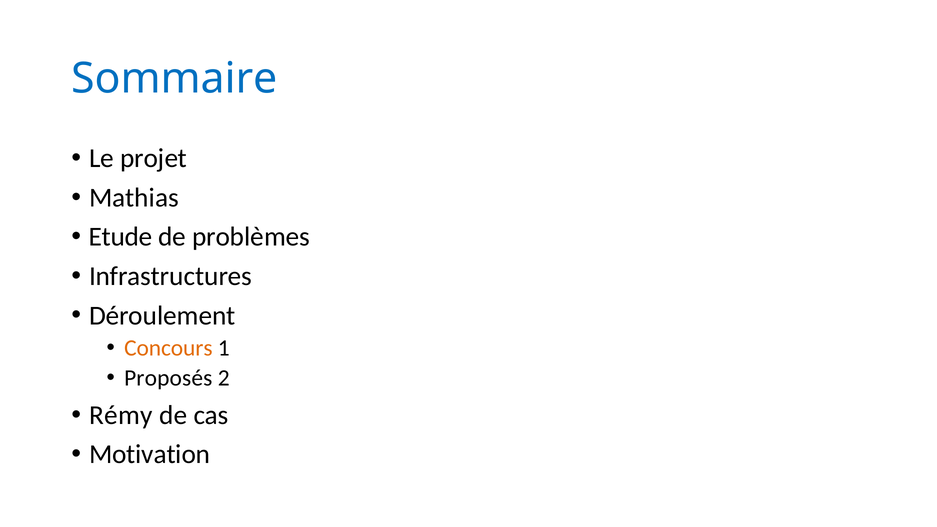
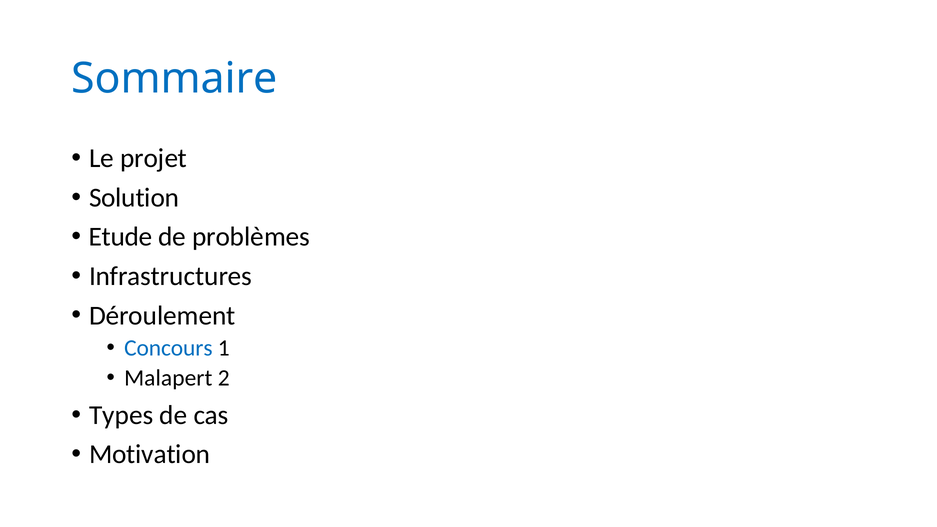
Mathias: Mathias -> Solution
Concours colour: orange -> blue
Proposés: Proposés -> Malapert
Rémy: Rémy -> Types
